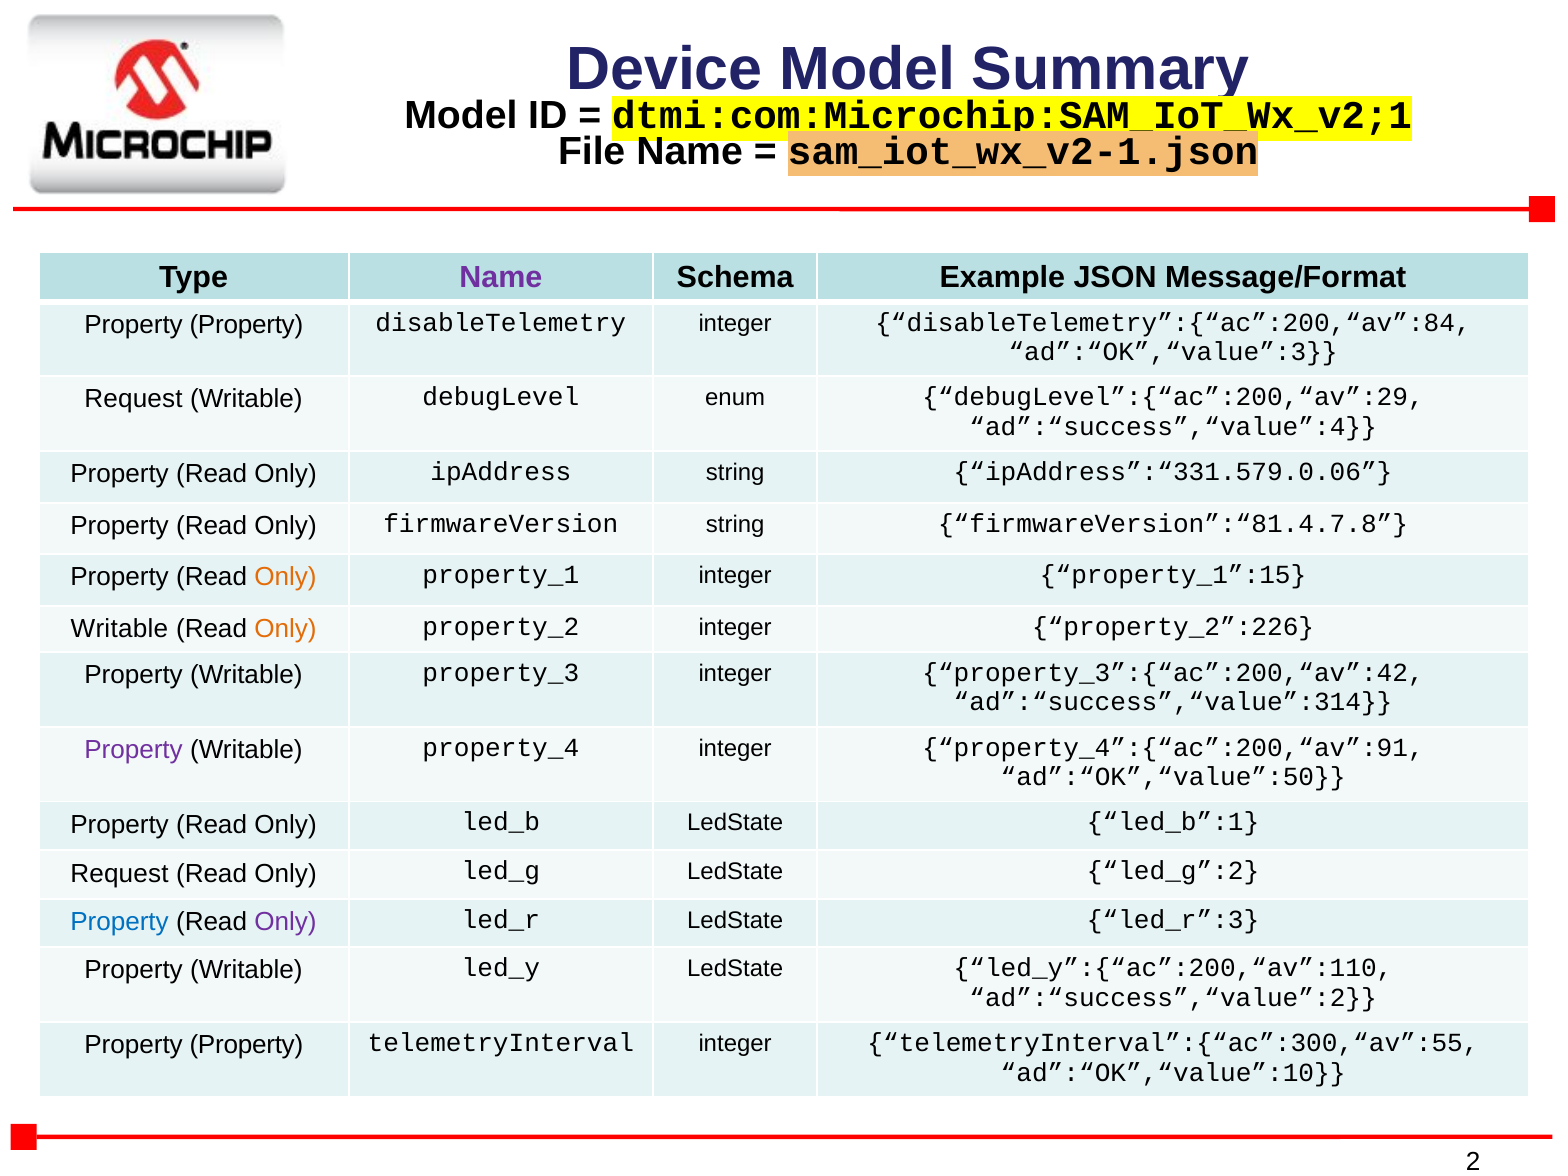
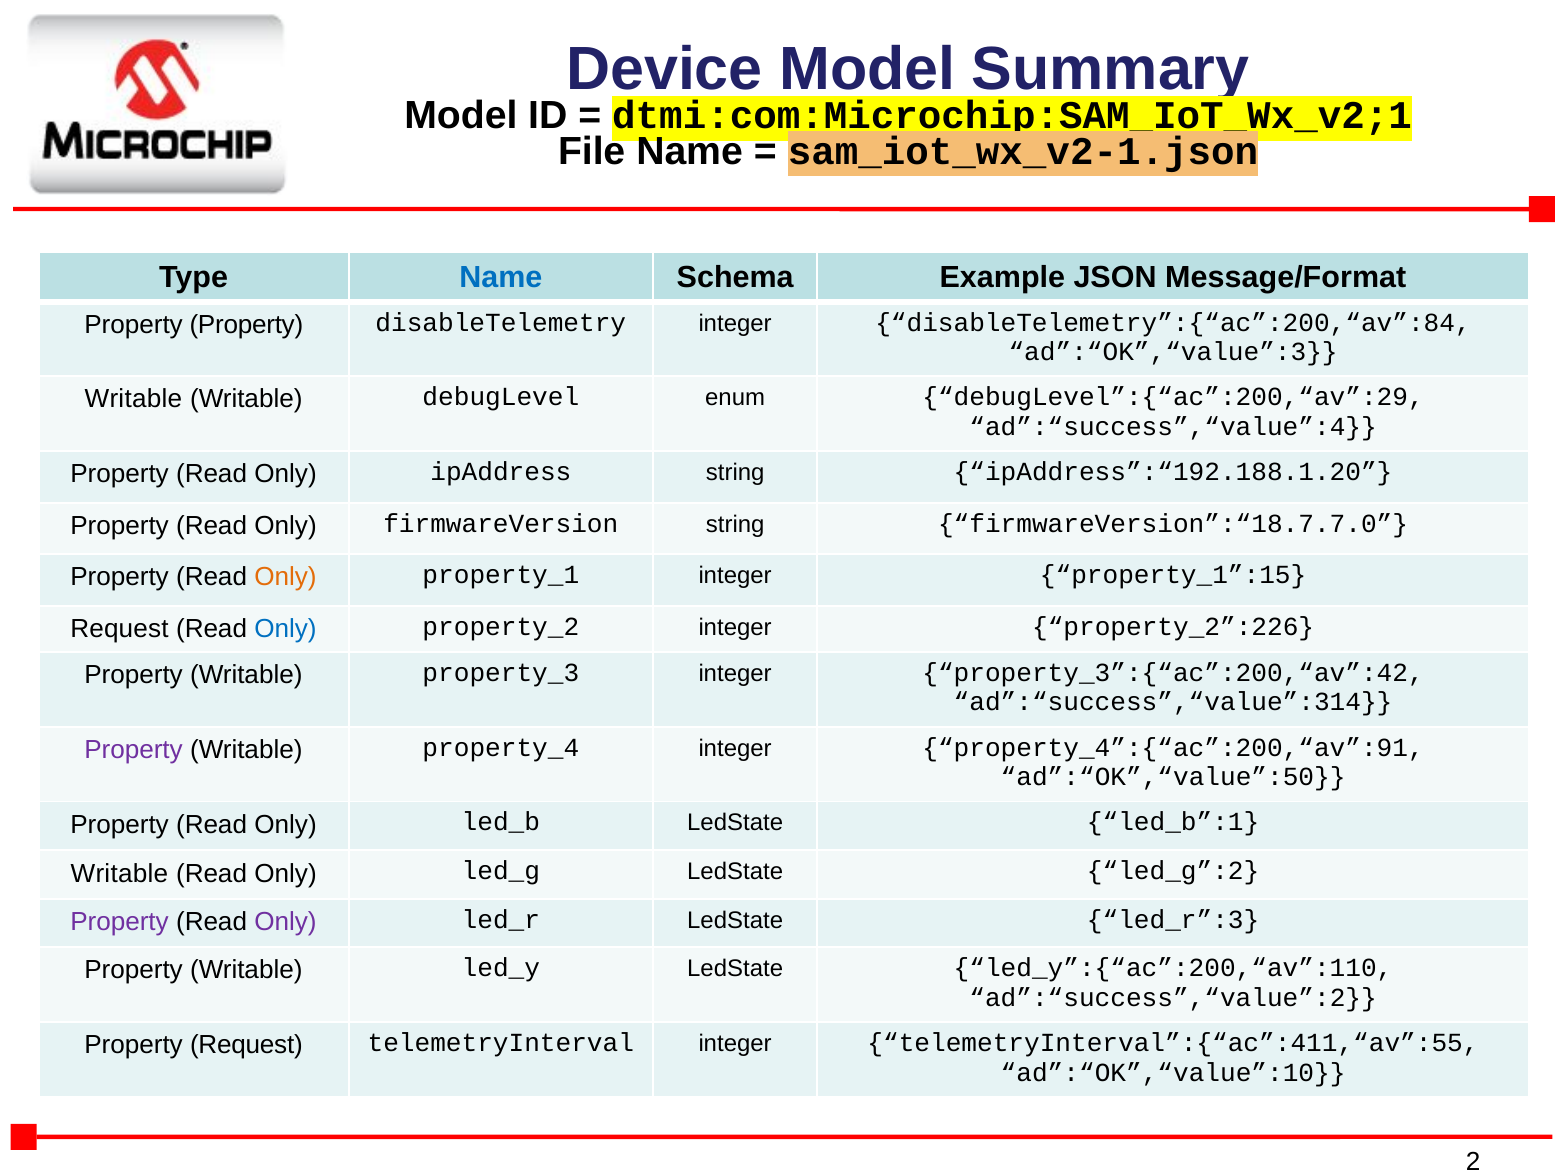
Name at (501, 277) colour: purple -> blue
Request at (133, 399): Request -> Writable
ipAddress”:“331.579.0.06: ipAddress”:“331.579.0.06 -> ipAddress”:“192.188.1.20
firmwareVersion”:“81.4.7.8: firmwareVersion”:“81.4.7.8 -> firmwareVersion”:“18.7.7.0
Writable at (119, 629): Writable -> Request
Only at (285, 629) colour: orange -> blue
Request at (119, 873): Request -> Writable
Property at (120, 922) colour: blue -> purple
Property at (246, 1045): Property -> Request
telemetryInterval”:{“ac”:300,“av”:55: telemetryInterval”:{“ac”:300,“av”:55 -> telemetryInterval”:{“ac”:411,“av”:55
